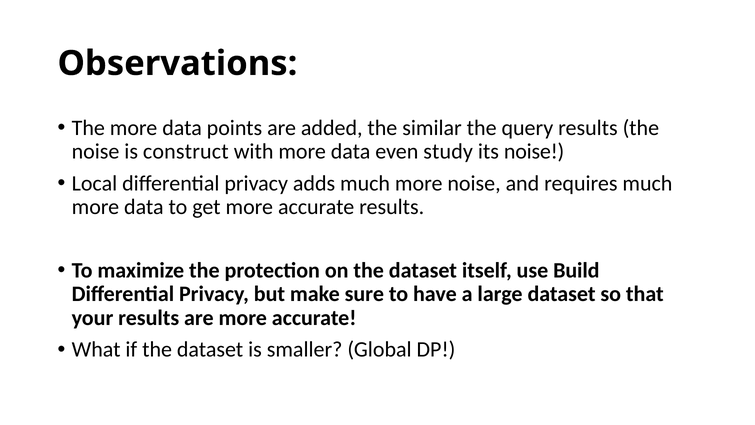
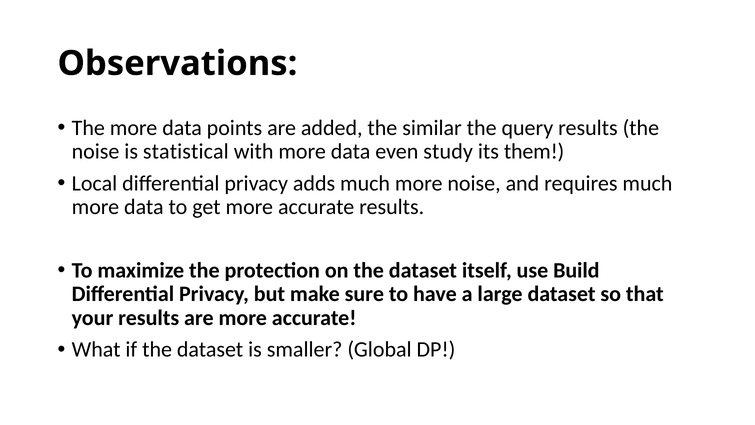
construct: construct -> statistical
its noise: noise -> them
